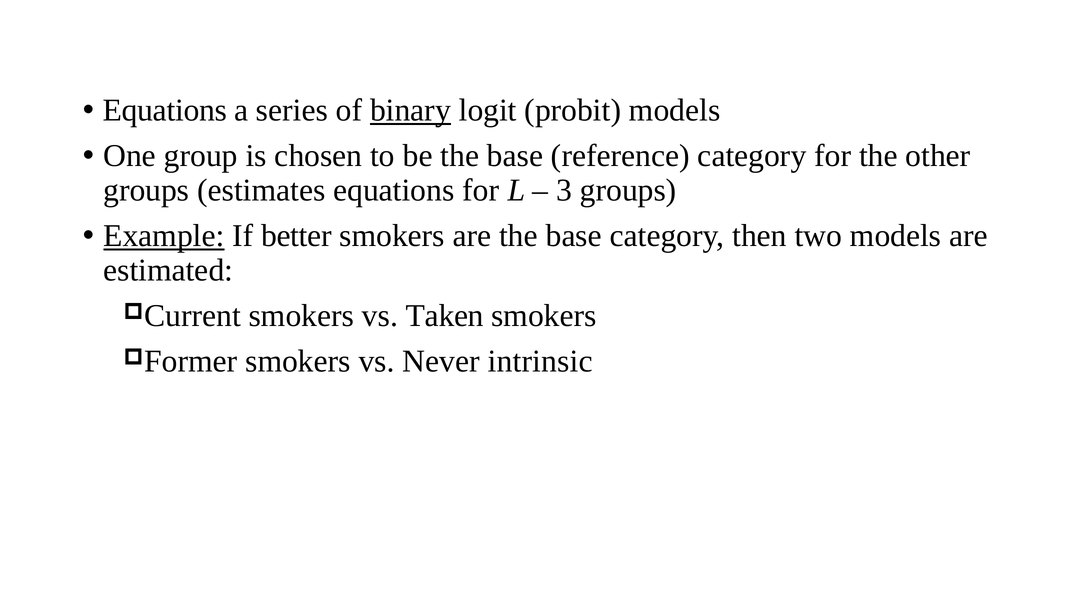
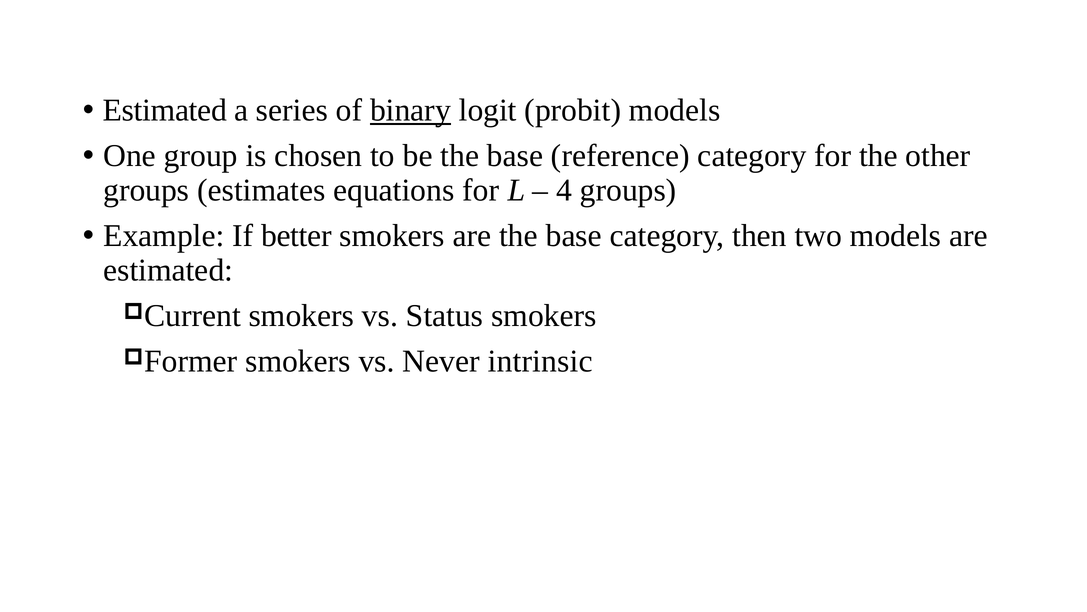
Equations at (165, 110): Equations -> Estimated
3: 3 -> 4
Example underline: present -> none
Taken: Taken -> Status
